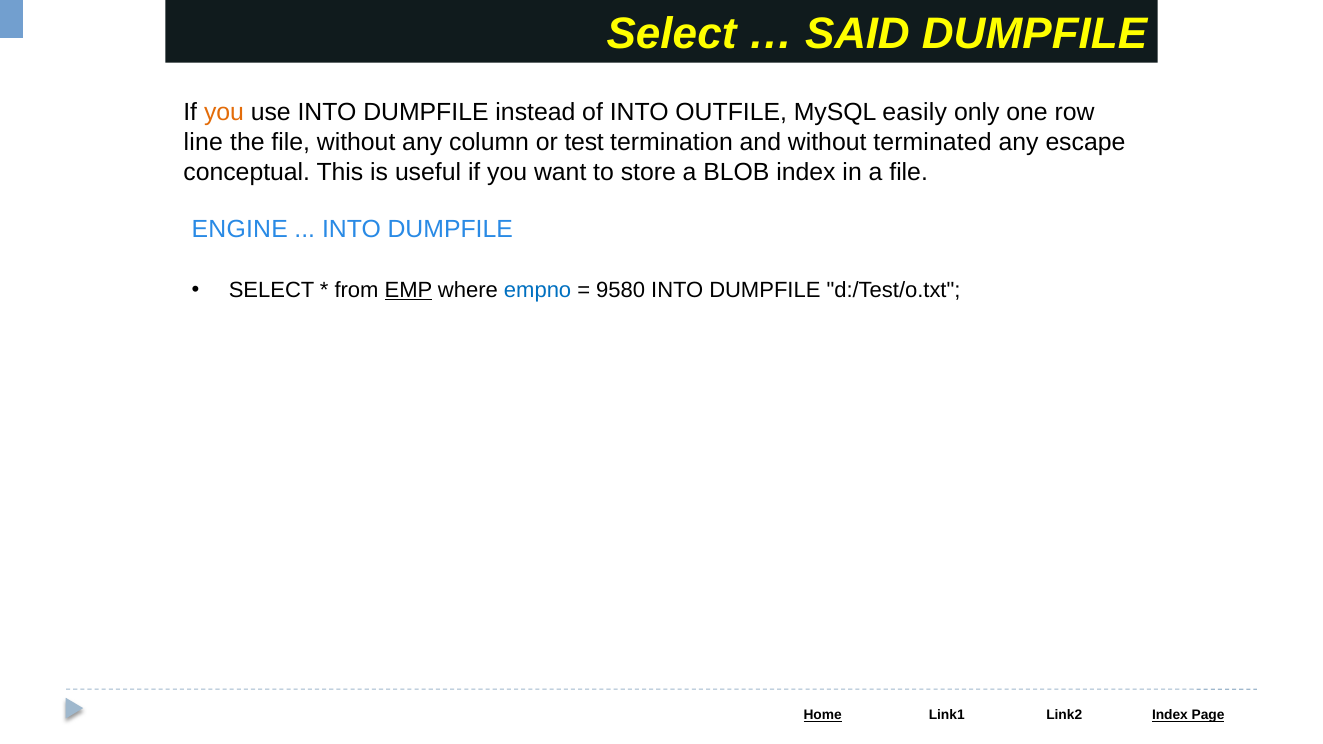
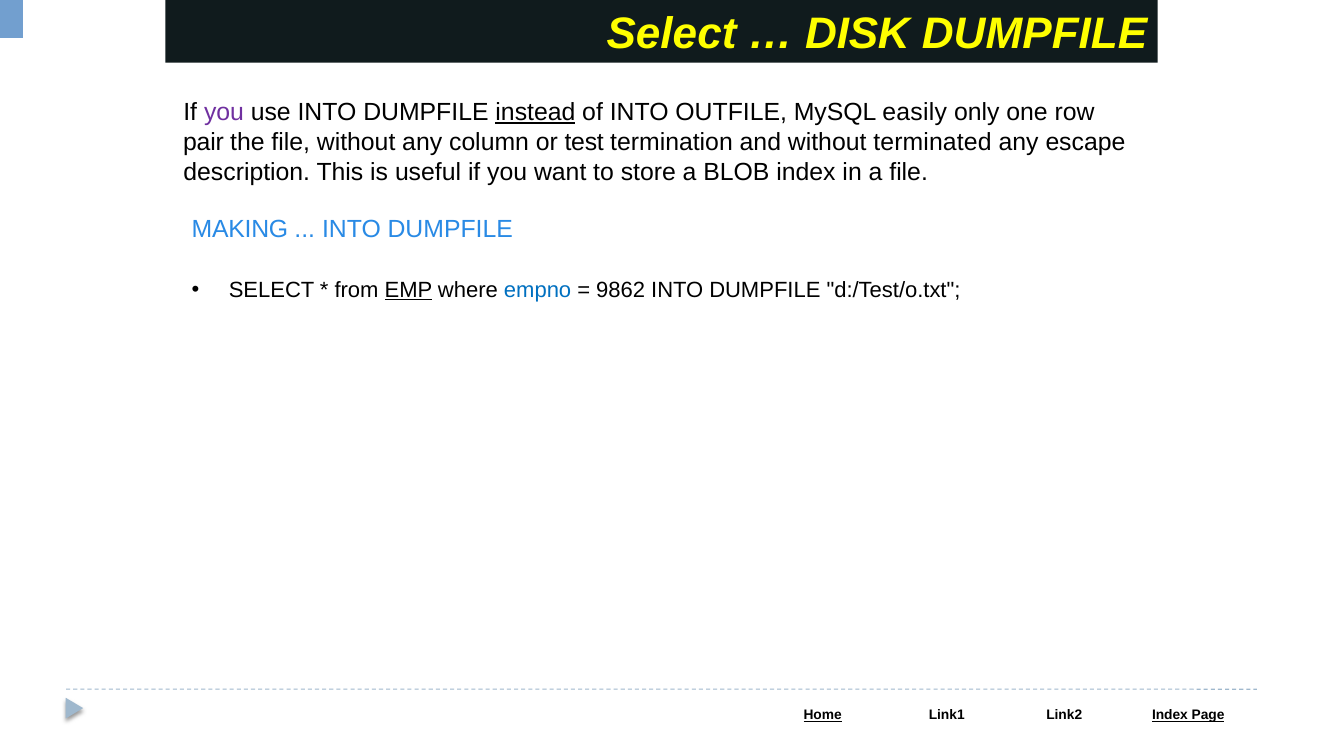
SAID: SAID -> DISK
you at (224, 112) colour: orange -> purple
instead underline: none -> present
line: line -> pair
conceptual: conceptual -> description
ENGINE: ENGINE -> MAKING
9580: 9580 -> 9862
